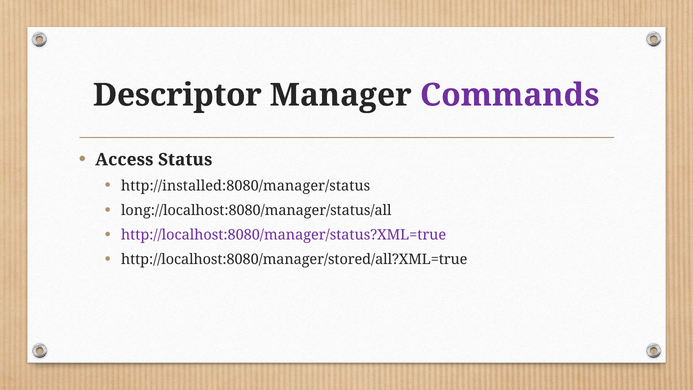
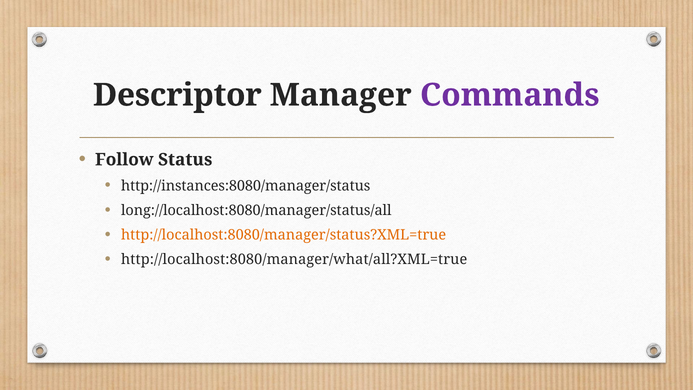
Access: Access -> Follow
http://installed:8080/manager/status: http://installed:8080/manager/status -> http://instances:8080/manager/status
http://localhost:8080/manager/status?XML=true colour: purple -> orange
http://localhost:8080/manager/stored/all?XML=true: http://localhost:8080/manager/stored/all?XML=true -> http://localhost:8080/manager/what/all?XML=true
